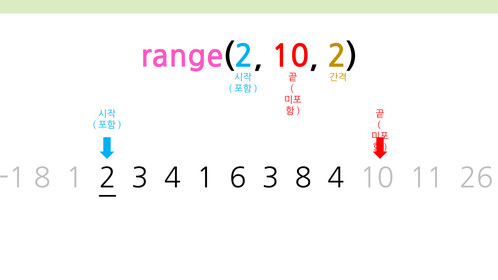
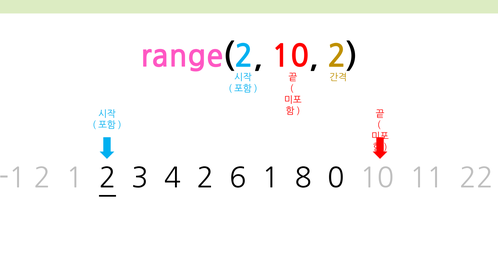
8 at (42, 178): 8 -> 2
4 1: 1 -> 2
6 3: 3 -> 1
8 4: 4 -> 0
26: 26 -> 22
